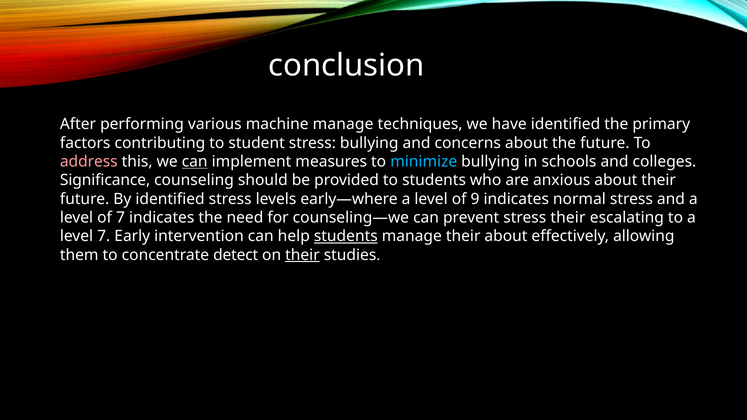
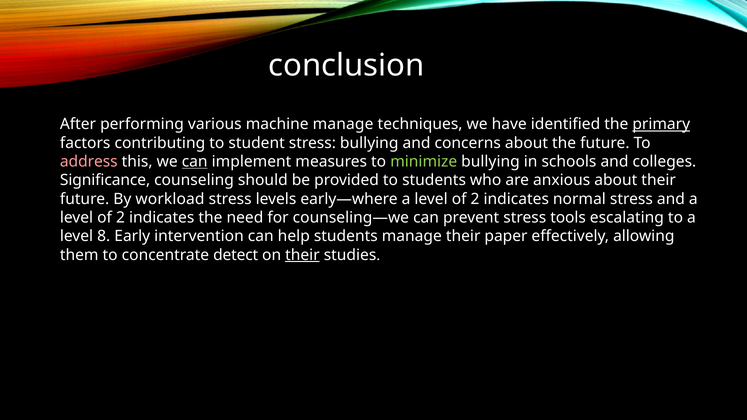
primary underline: none -> present
minimize colour: light blue -> light green
By identified: identified -> workload
9 at (475, 199): 9 -> 2
7 at (120, 218): 7 -> 2
stress their: their -> tools
level 7: 7 -> 8
students at (346, 236) underline: present -> none
their about: about -> paper
